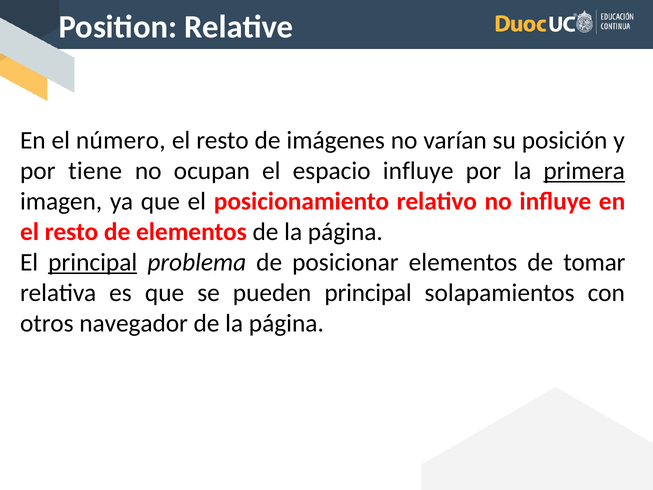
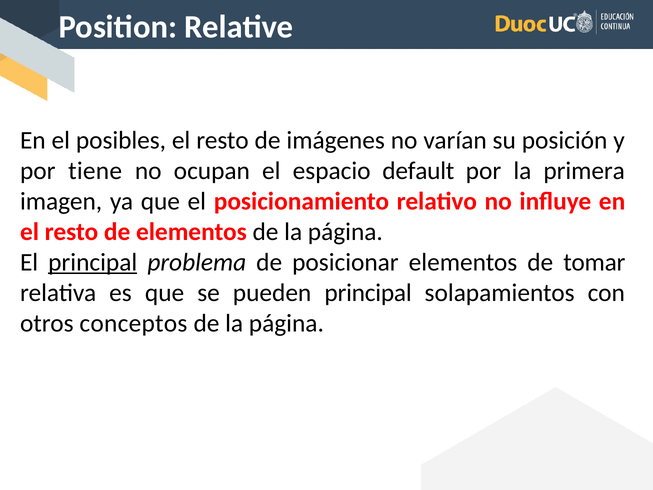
número: número -> posibles
espacio influye: influye -> default
primera underline: present -> none
navegador: navegador -> conceptos
